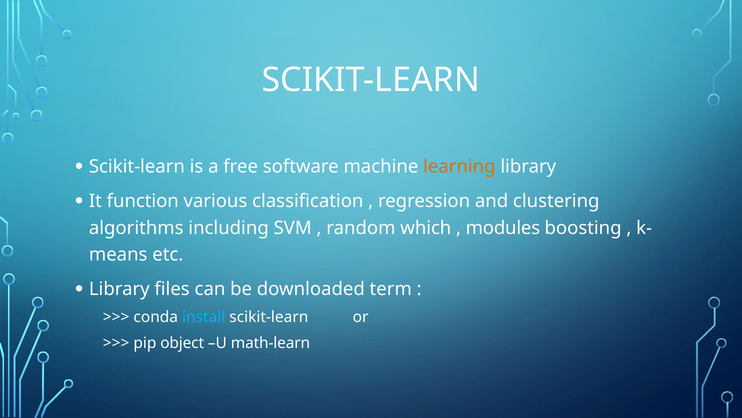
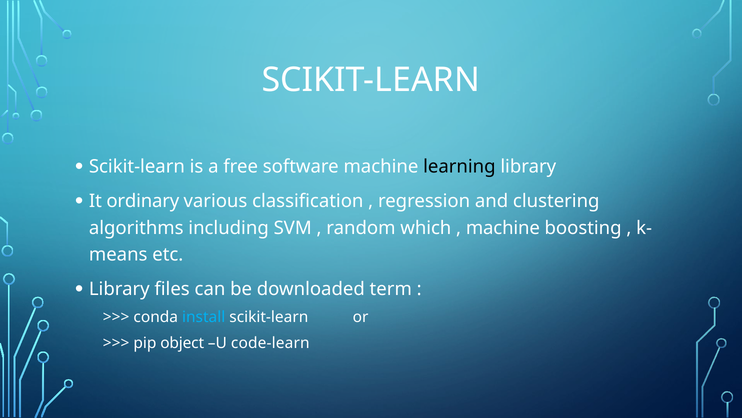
learning colour: orange -> black
function: function -> ordinary
modules at (503, 228): modules -> machine
math-learn: math-learn -> code-learn
